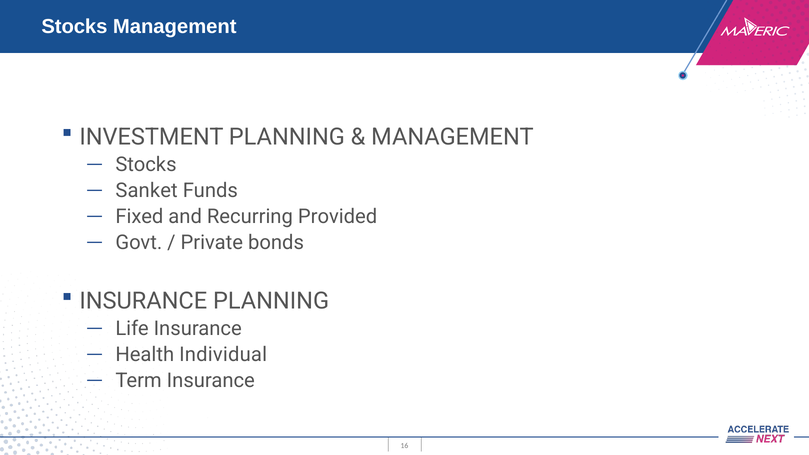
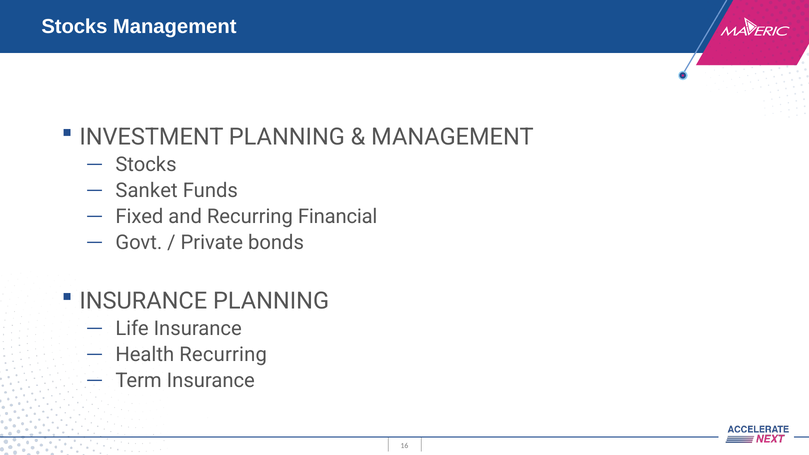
Provided: Provided -> Financial
Health Individual: Individual -> Recurring
